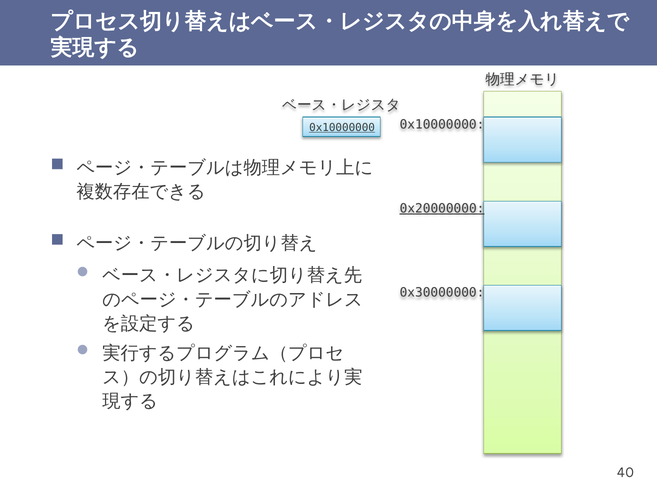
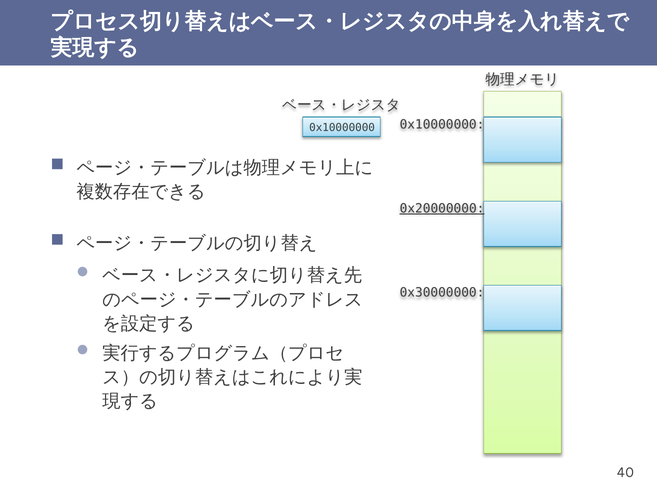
0x10000000 at (342, 127) underline: present -> none
